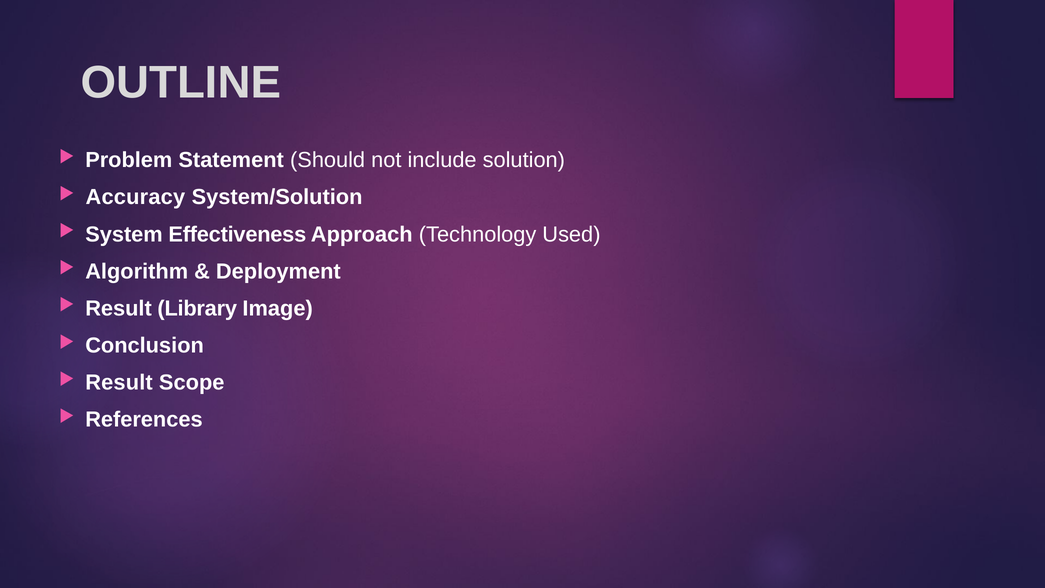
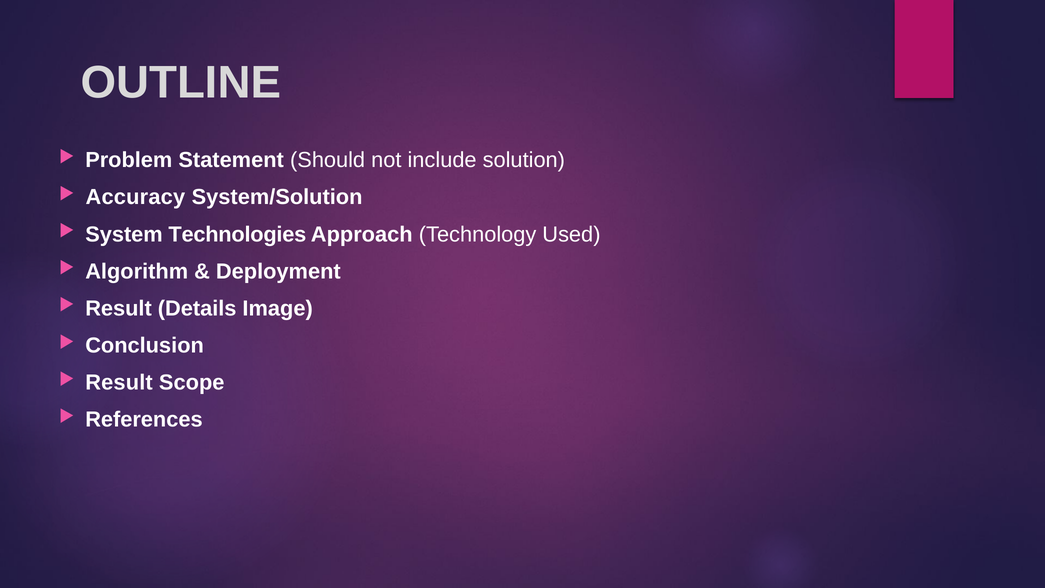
Effectiveness: Effectiveness -> Technologies
Library: Library -> Details
